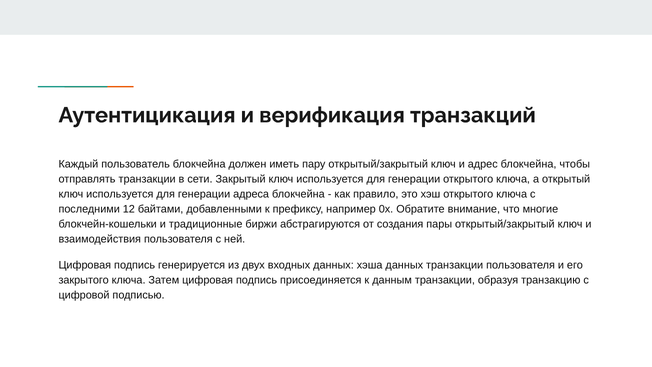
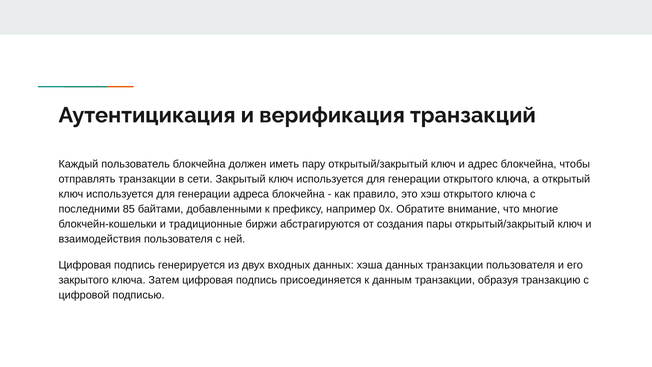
12: 12 -> 85
